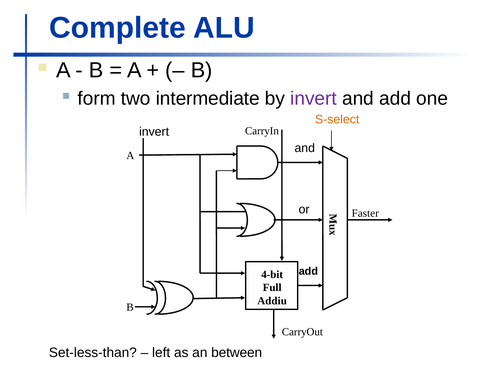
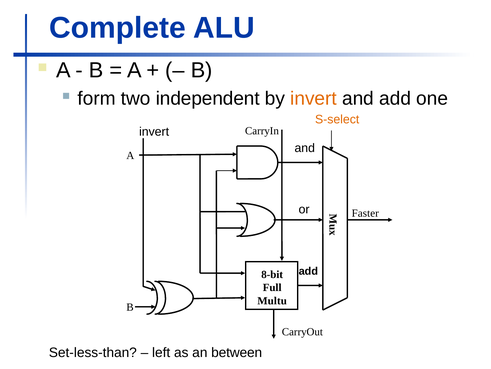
intermediate: intermediate -> independent
invert at (314, 98) colour: purple -> orange
4-bit: 4-bit -> 8-bit
Addiu: Addiu -> Multu
